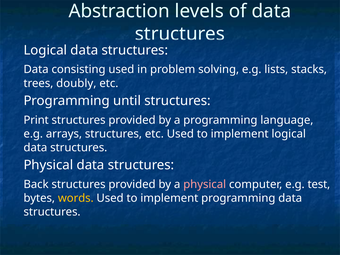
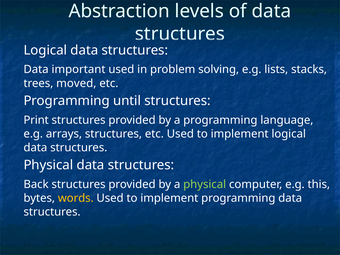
consisting: consisting -> important
doubly: doubly -> moved
physical at (205, 184) colour: pink -> light green
test: test -> this
